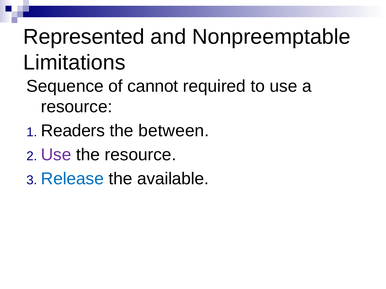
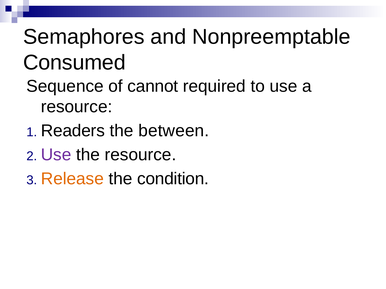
Represented: Represented -> Semaphores
Limitations: Limitations -> Consumed
Release colour: blue -> orange
available: available -> condition
